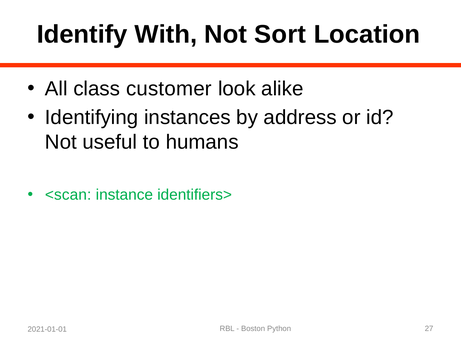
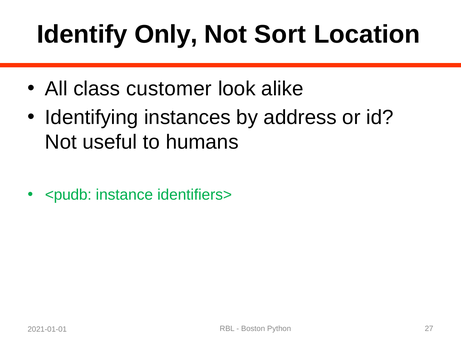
With: With -> Only
<scan: <scan -> <pudb
